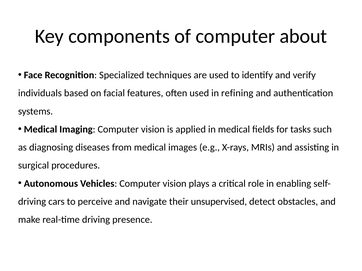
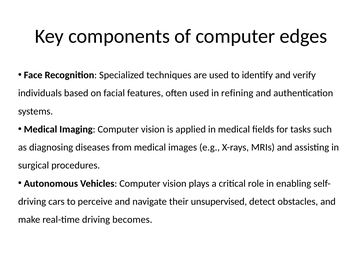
about: about -> edges
presence: presence -> becomes
